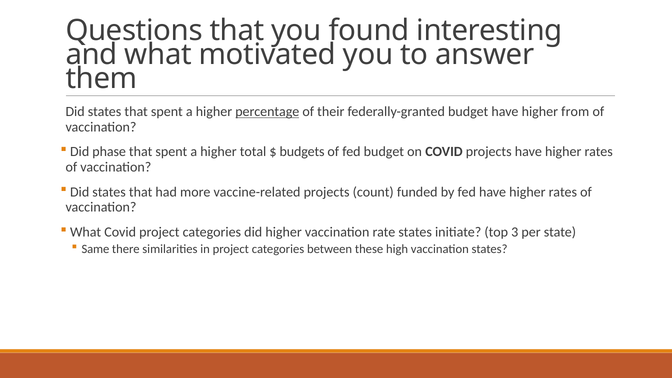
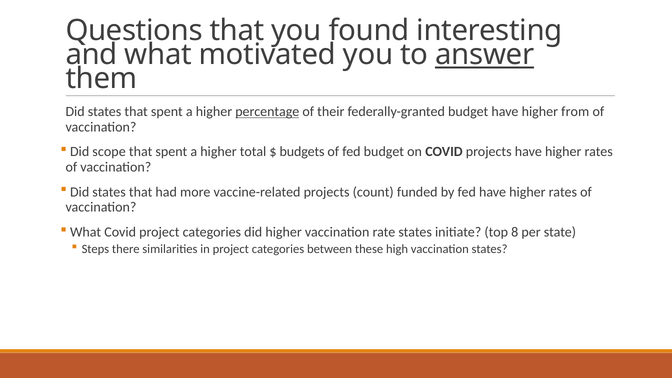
answer underline: none -> present
phase: phase -> scope
3: 3 -> 8
Same: Same -> Steps
